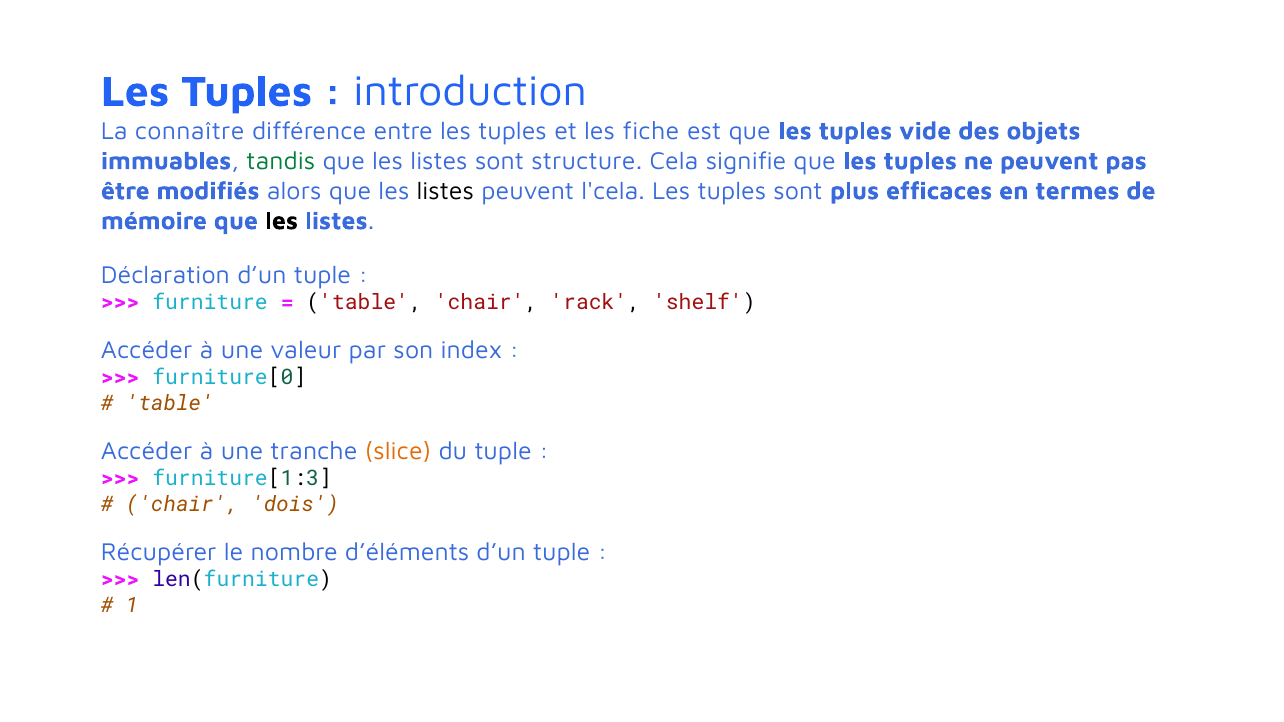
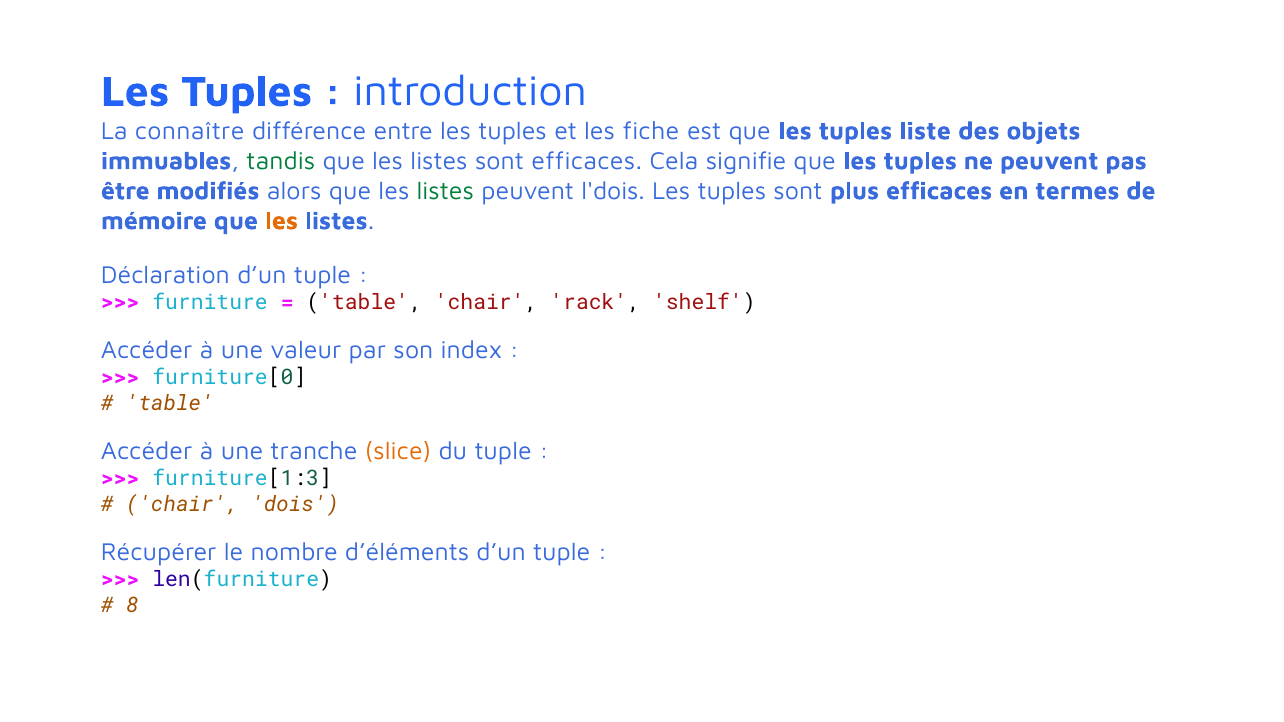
vide: vide -> liste
sont structure: structure -> efficaces
listes at (445, 191) colour: black -> green
l'cela: l'cela -> l'dois
les at (281, 221) colour: black -> orange
1: 1 -> 8
